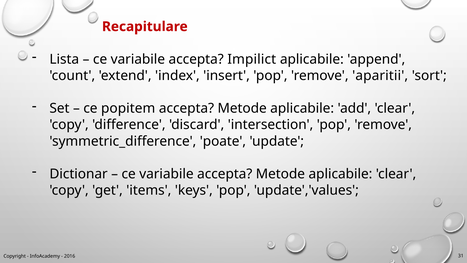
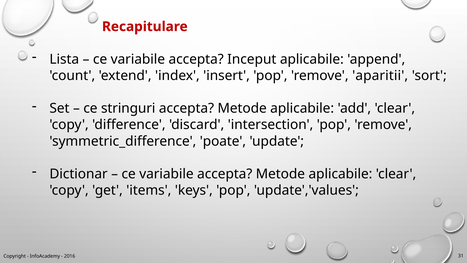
Impilict: Impilict -> Inceput
popitem: popitem -> stringuri
